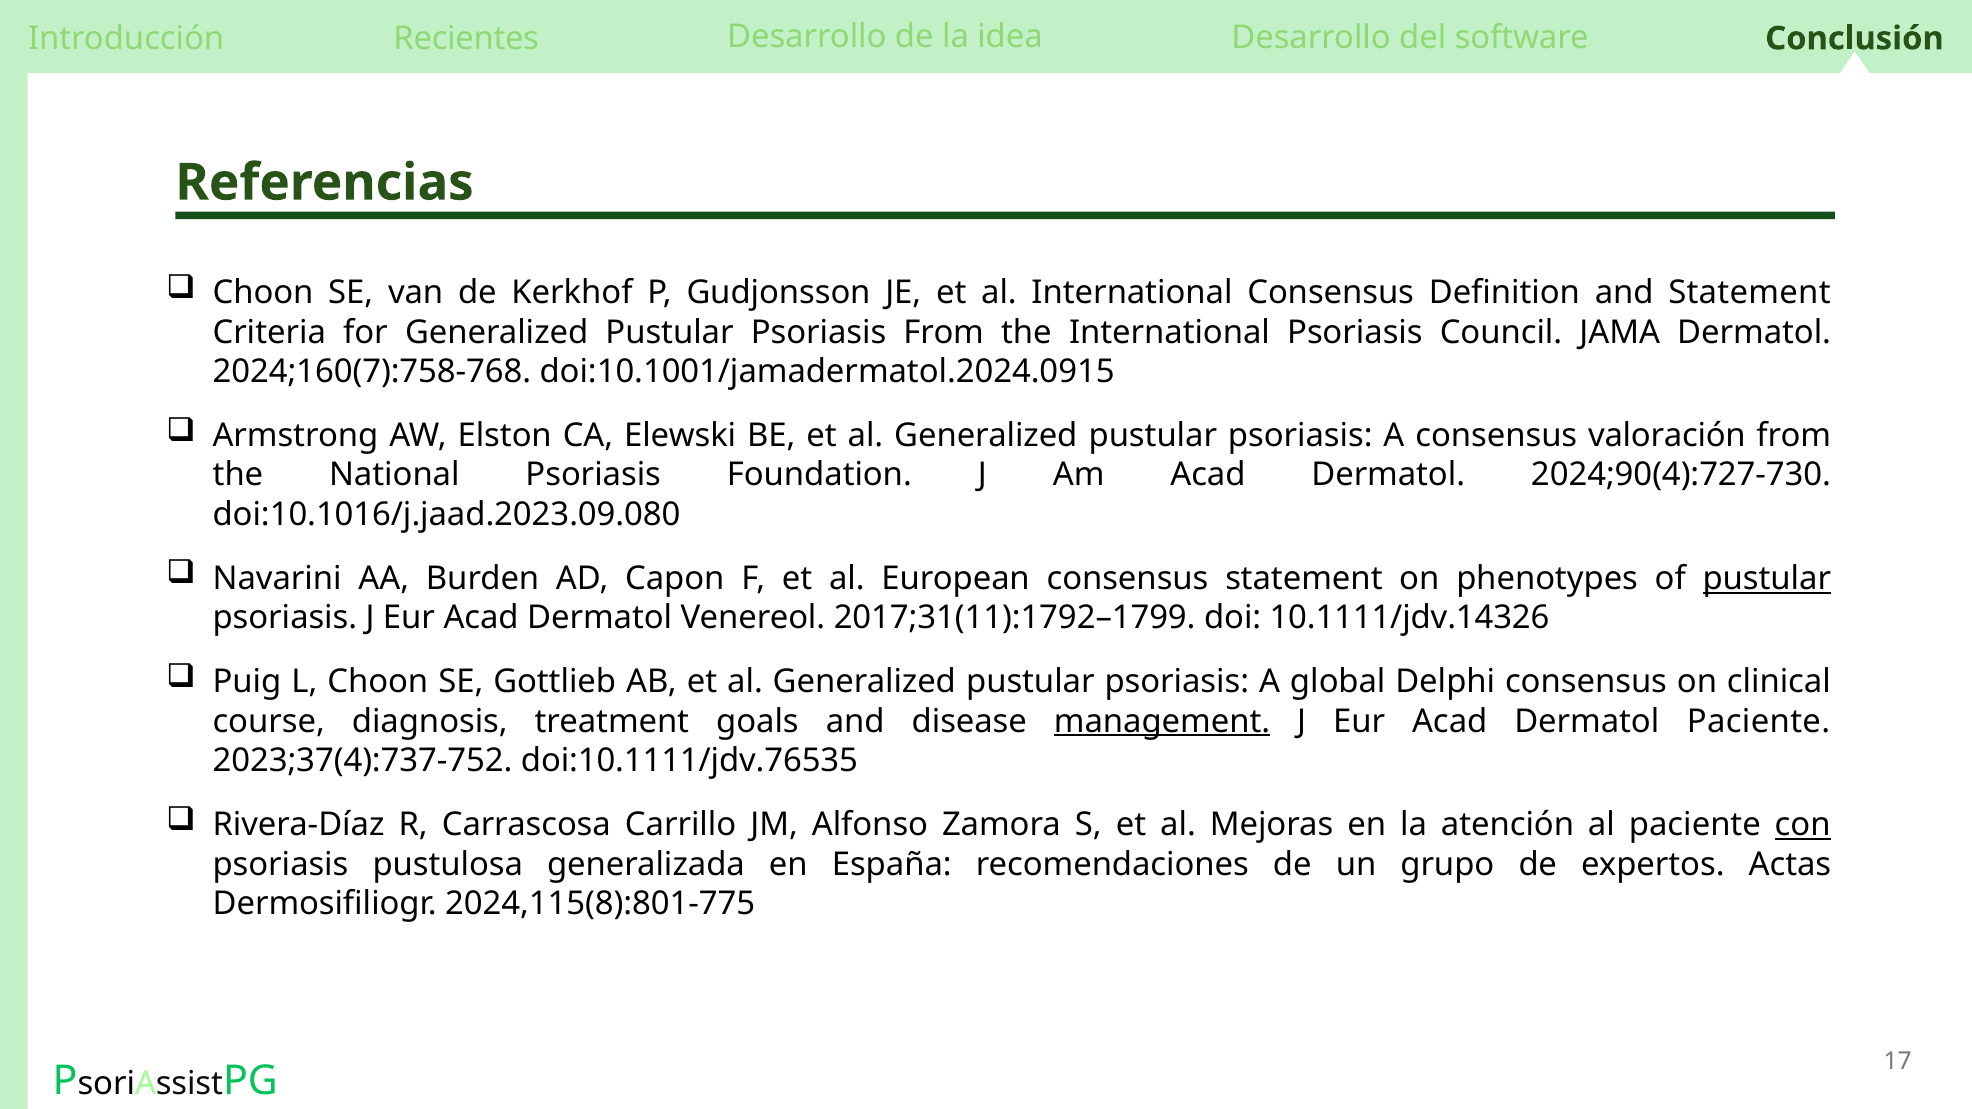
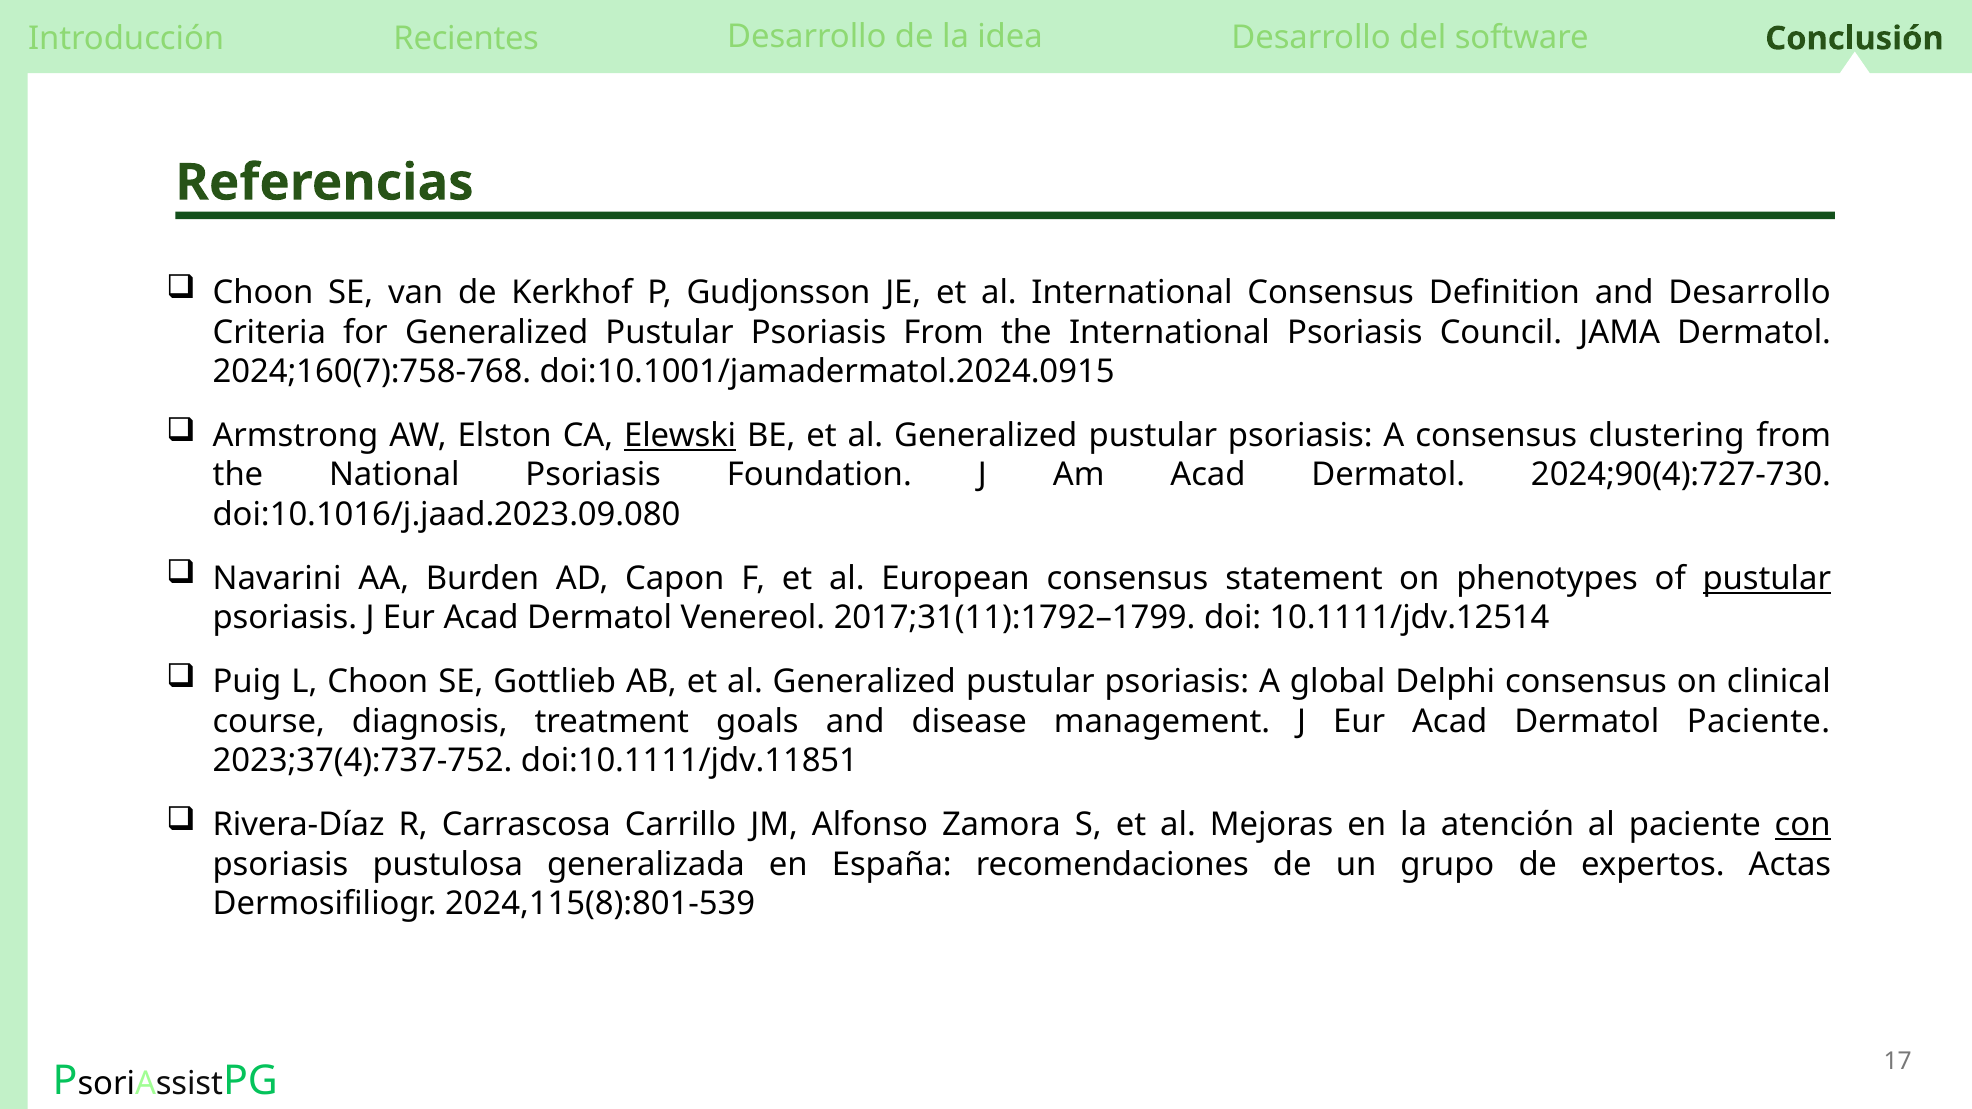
and Statement: Statement -> Desarrollo
Elewski underline: none -> present
valoración: valoración -> clustering
10.1111/jdv.14326: 10.1111/jdv.14326 -> 10.1111/jdv.12514
management underline: present -> none
doi:10.1111/jdv.76535: doi:10.1111/jdv.76535 -> doi:10.1111/jdv.11851
2024,115(8):801-775: 2024,115(8):801-775 -> 2024,115(8):801-539
